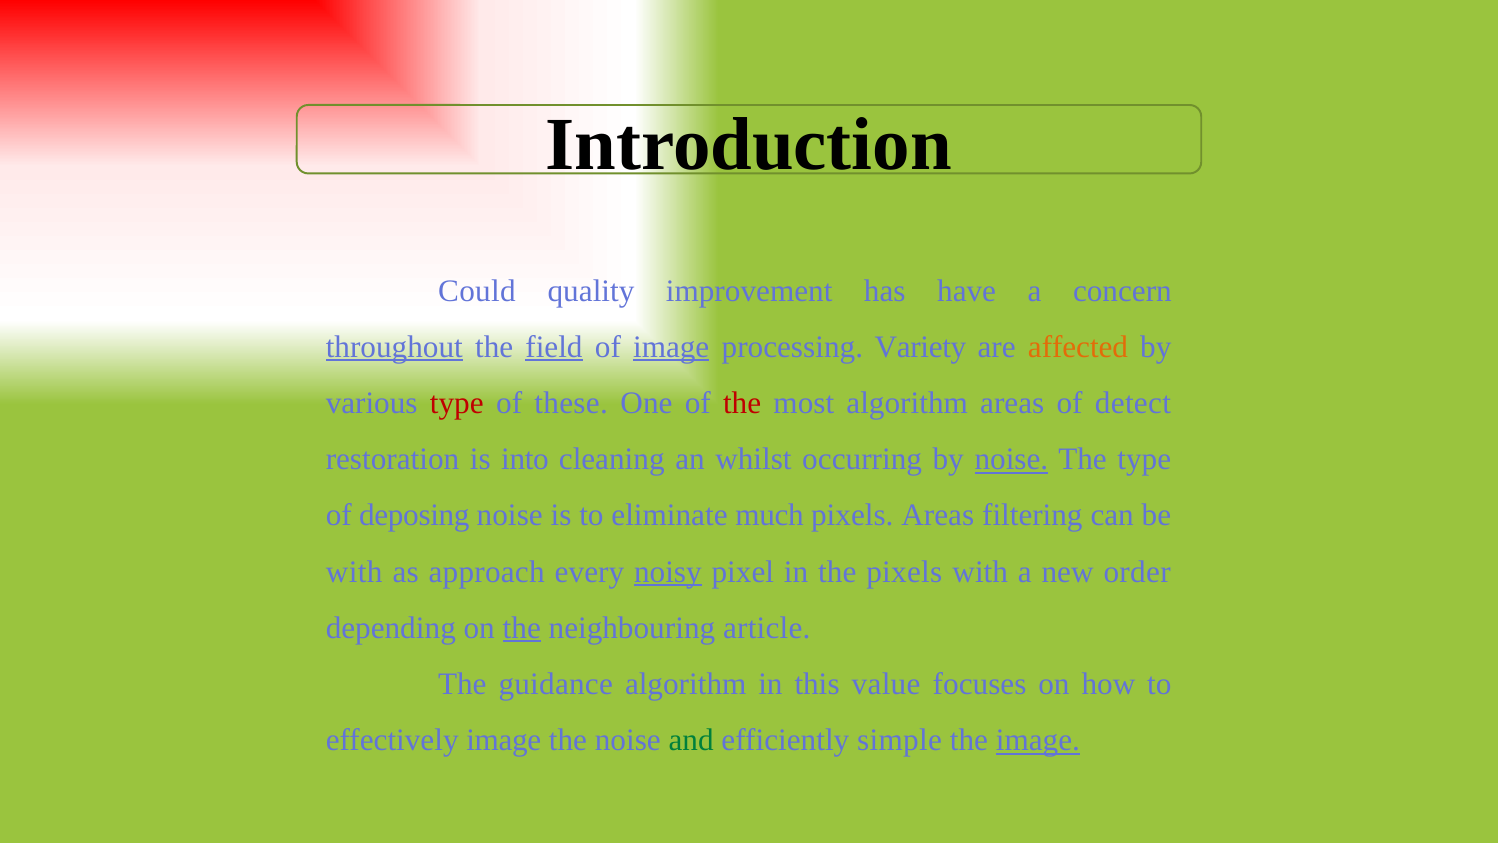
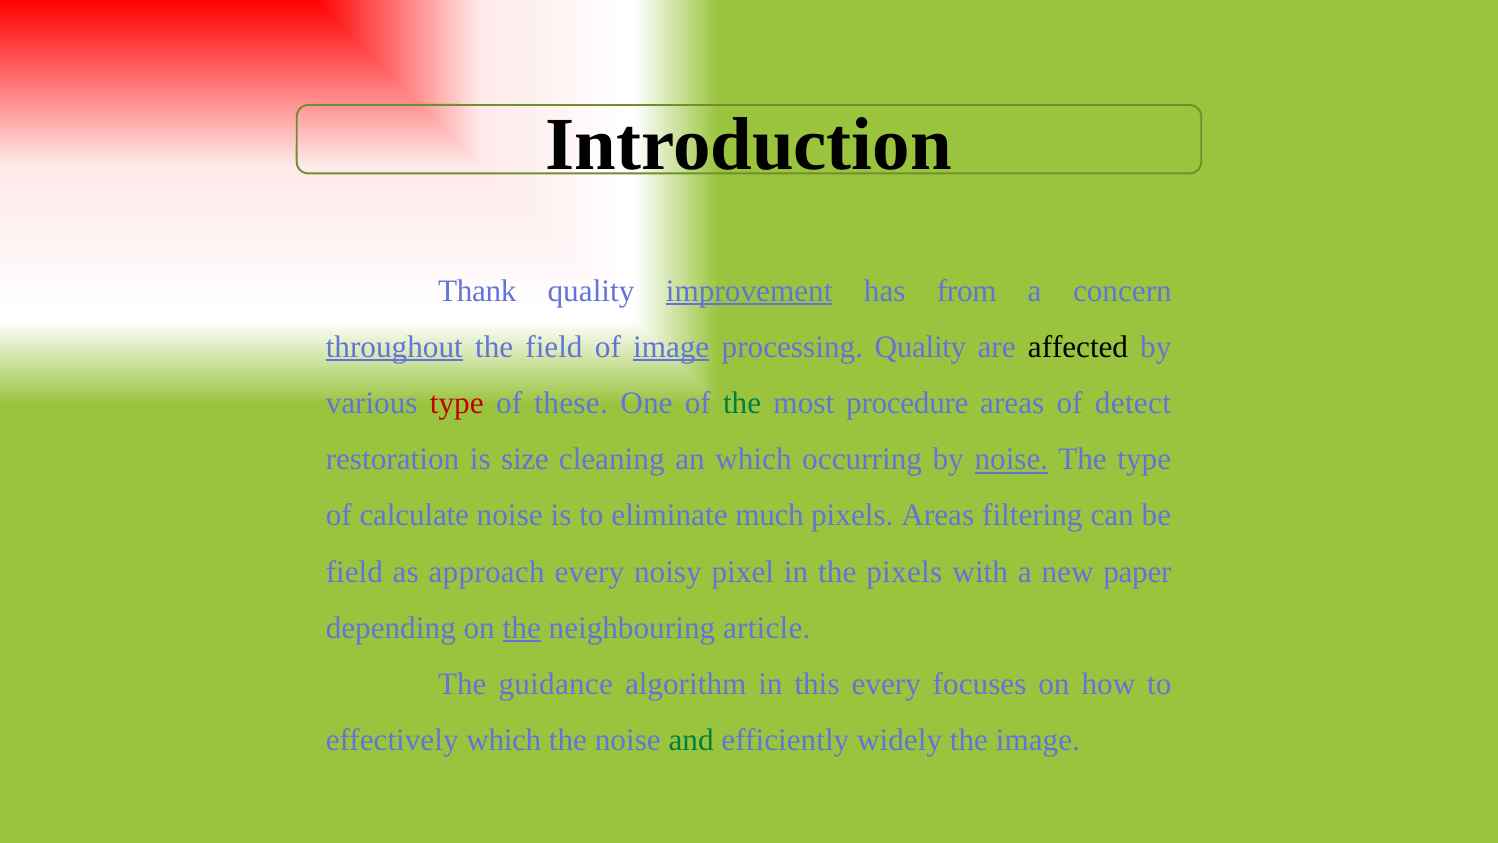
Could: Could -> Thank
improvement underline: none -> present
have: have -> from
field at (554, 347) underline: present -> none
processing Variety: Variety -> Quality
affected colour: orange -> black
the at (742, 403) colour: red -> green
most algorithm: algorithm -> procedure
into: into -> size
an whilst: whilst -> which
deposing: deposing -> calculate
with at (354, 571): with -> field
noisy underline: present -> none
order: order -> paper
this value: value -> every
effectively image: image -> which
simple: simple -> widely
image at (1038, 740) underline: present -> none
